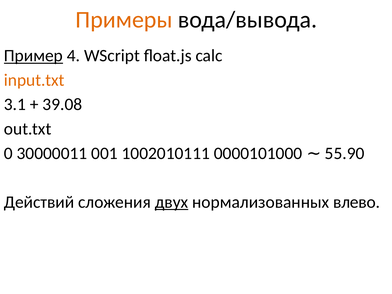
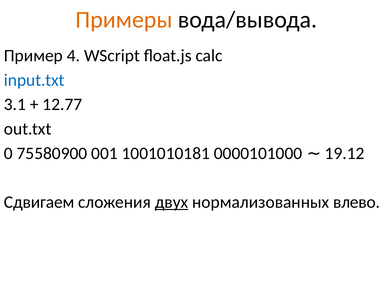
Пример underline: present -> none
input.txt colour: orange -> blue
39.08: 39.08 -> 12.77
30000011: 30000011 -> 75580900
1002010111: 1002010111 -> 1001010181
55.90: 55.90 -> 19.12
Действий: Действий -> Сдвигаем
